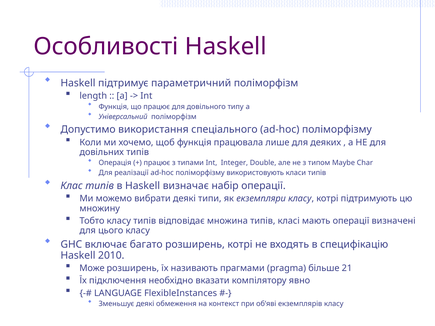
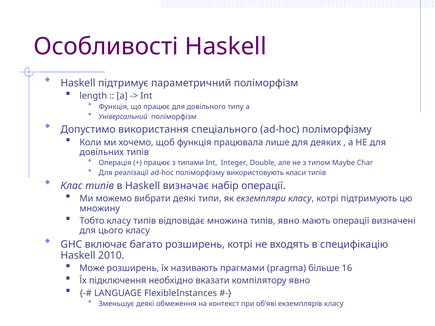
типів класі: класі -> явно
21: 21 -> 16
